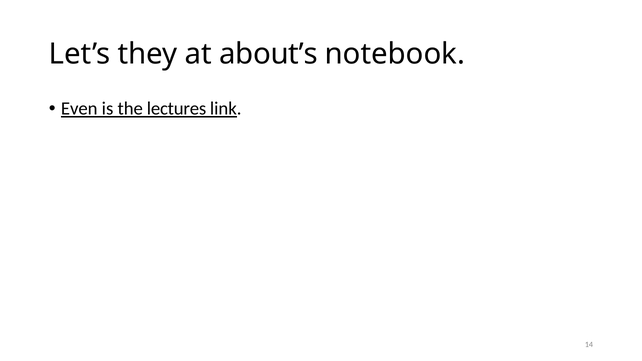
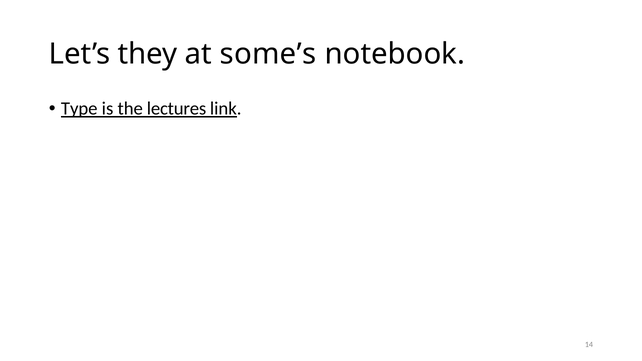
about’s: about’s -> some’s
Even: Even -> Type
